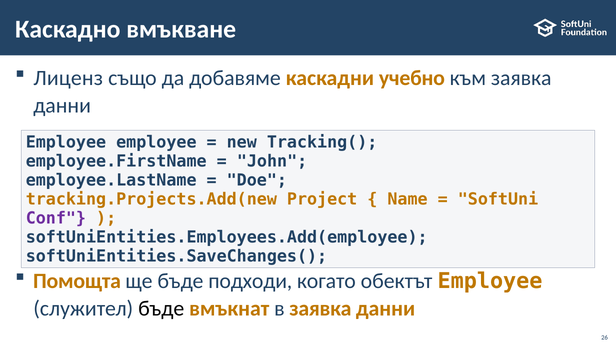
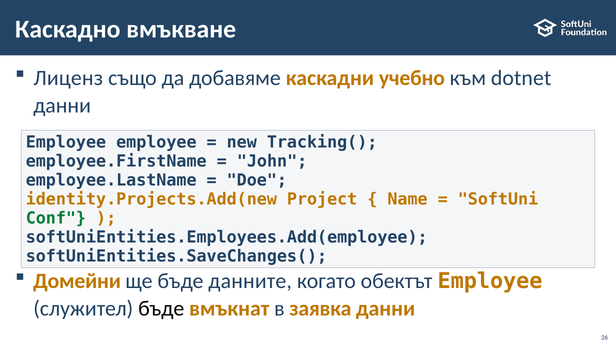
към заявка: заявка -> dotnet
tracking.Projects.Add(new: tracking.Projects.Add(new -> identity.Projects.Add(new
Conf colour: purple -> green
Помощта: Помощта -> Домейни
подходи: подходи -> данните
